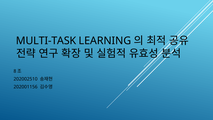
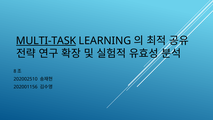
MULTI-TASK underline: none -> present
